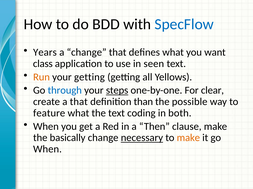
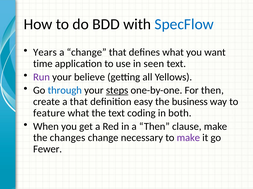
class: class -> time
Run colour: orange -> purple
your getting: getting -> believe
For clear: clear -> then
than: than -> easy
possible: possible -> business
basically: basically -> changes
necessary underline: present -> none
make at (188, 138) colour: orange -> purple
When at (47, 150): When -> Fewer
